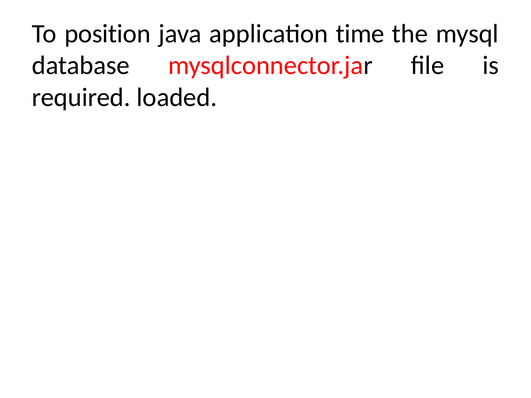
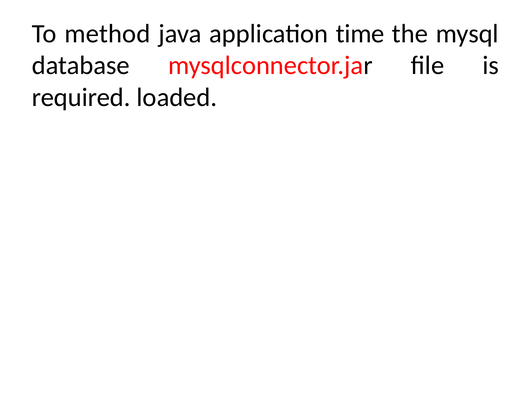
position: position -> method
